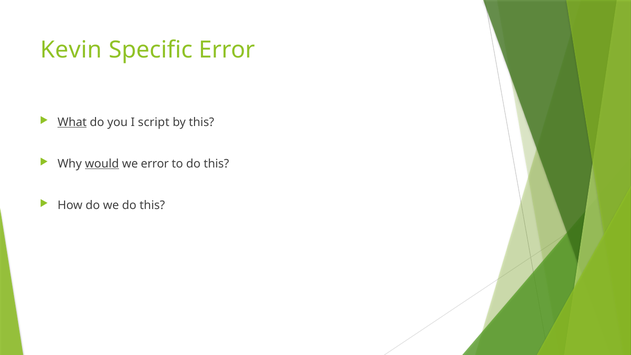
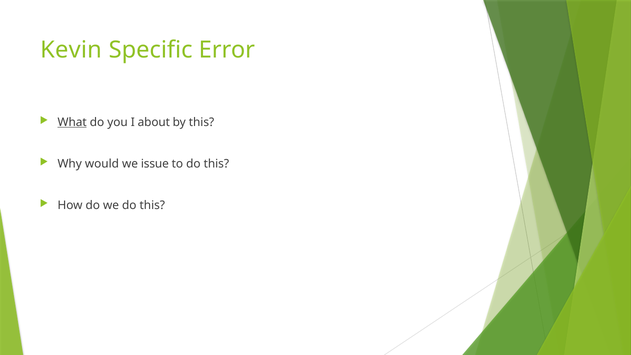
script: script -> about
would underline: present -> none
we error: error -> issue
